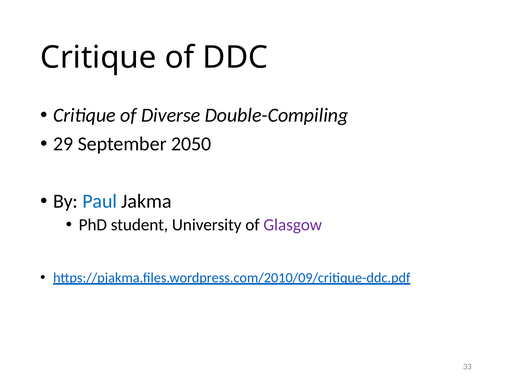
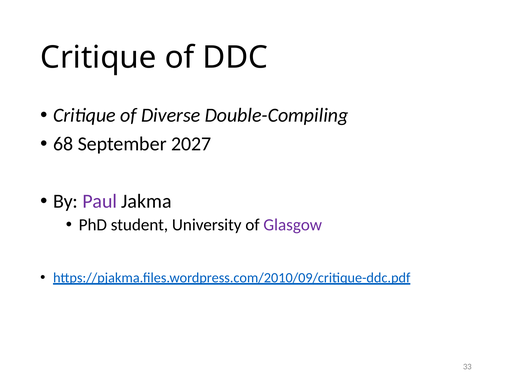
29: 29 -> 68
2050: 2050 -> 2027
Paul colour: blue -> purple
